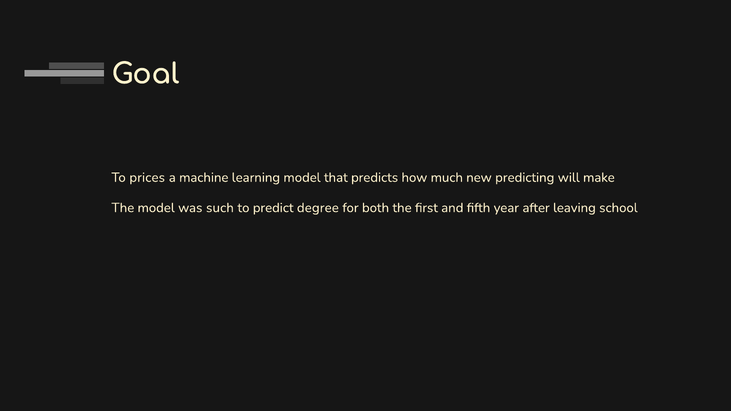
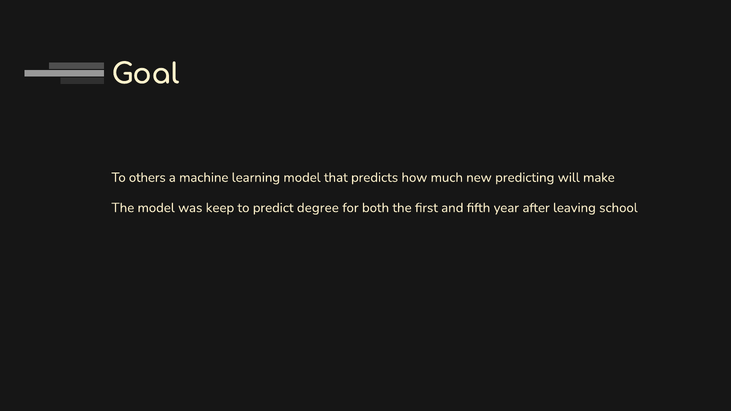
prices: prices -> others
such: such -> keep
